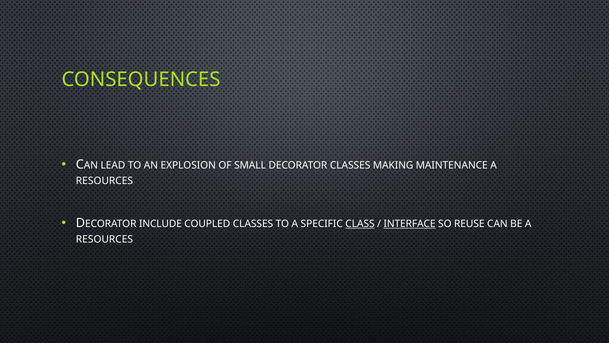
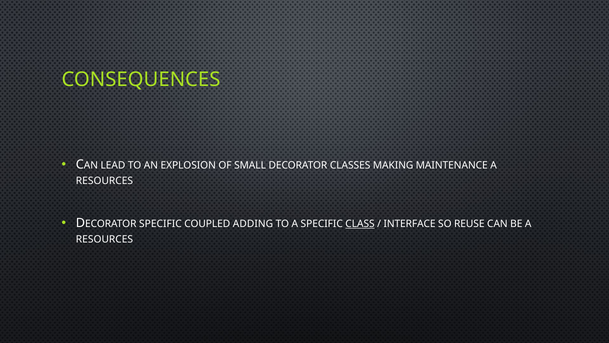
INCLUDE at (160, 224): INCLUDE -> SPECIFIC
COUPLED CLASSES: CLASSES -> ADDING
INTERFACE underline: present -> none
